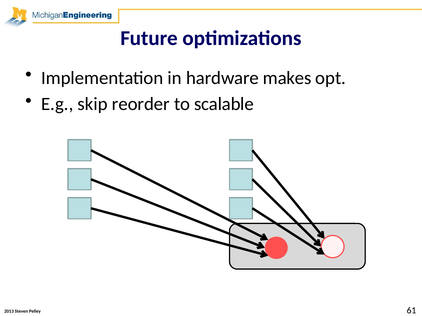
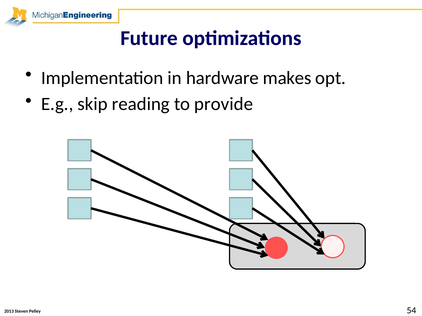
reorder: reorder -> reading
scalable: scalable -> provide
61: 61 -> 54
